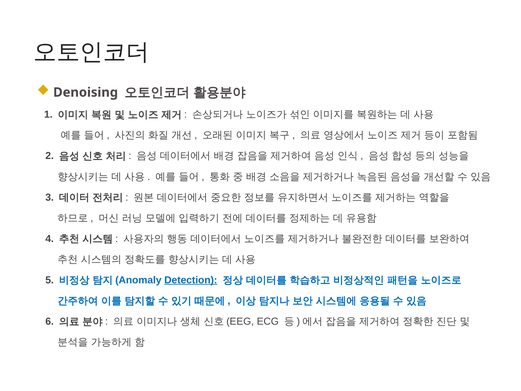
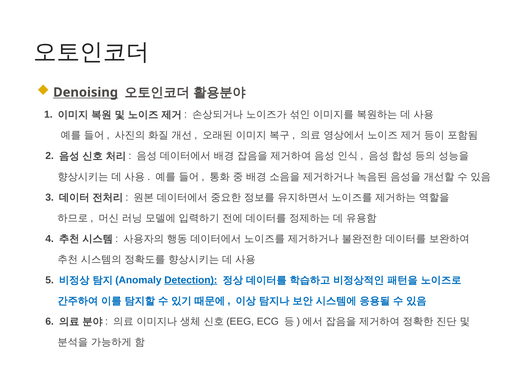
Denoising underline: none -> present
